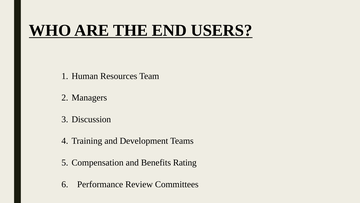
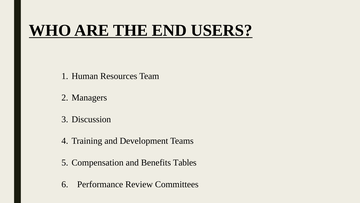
Rating: Rating -> Tables
